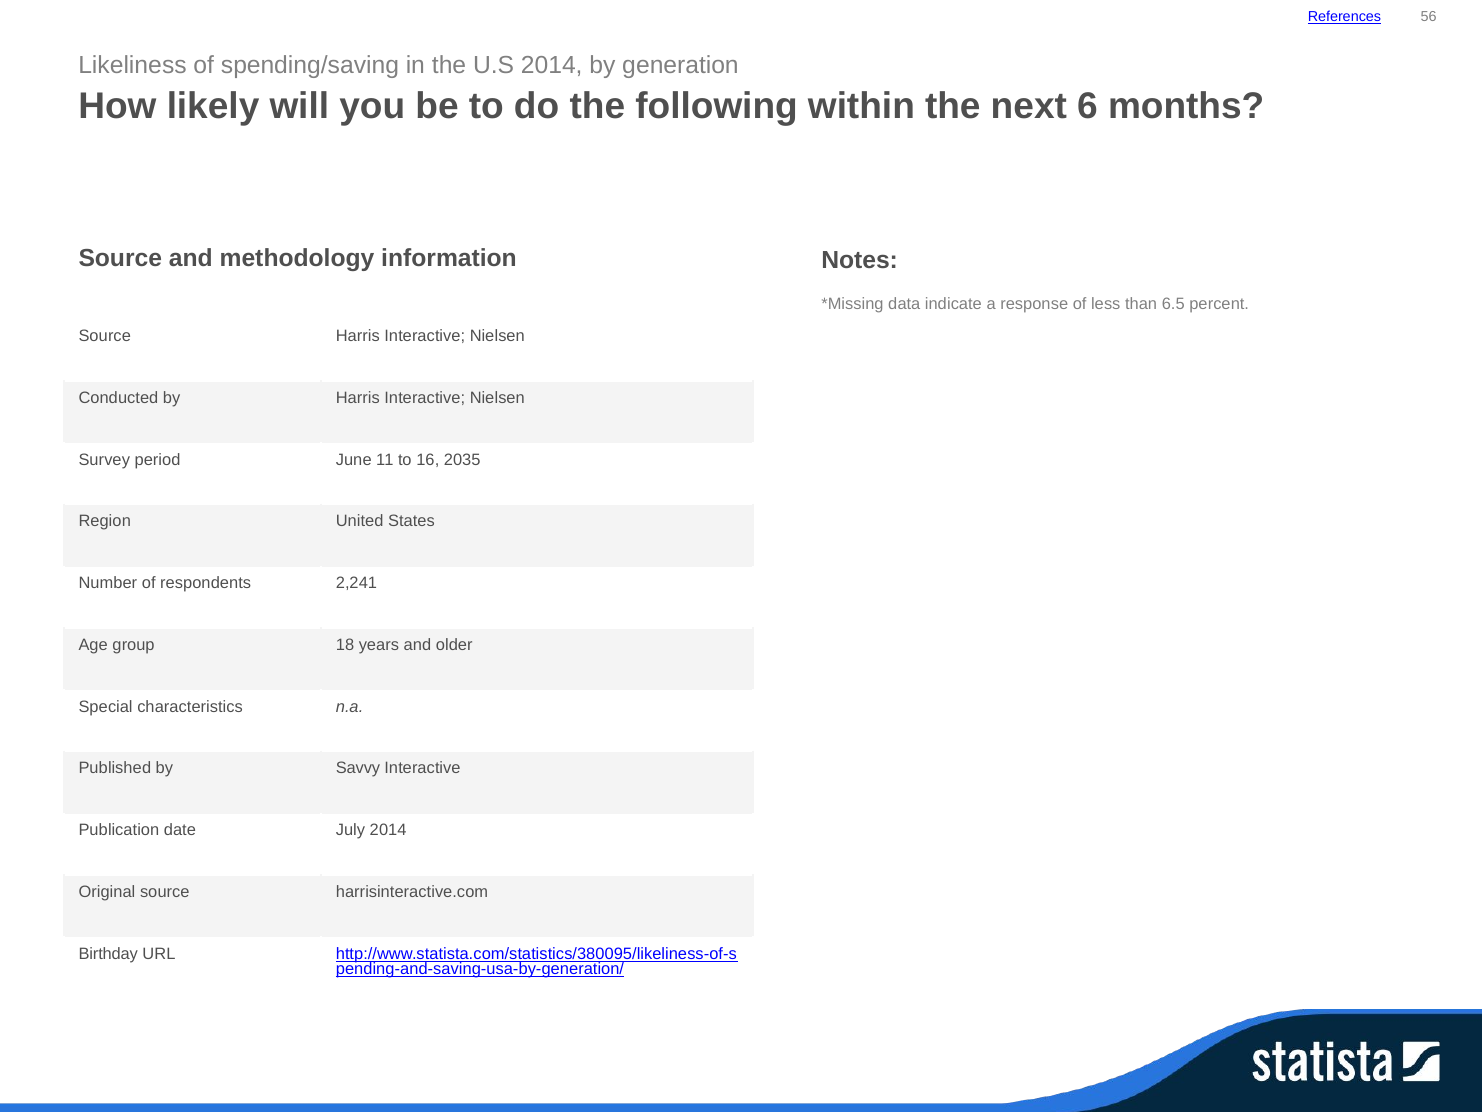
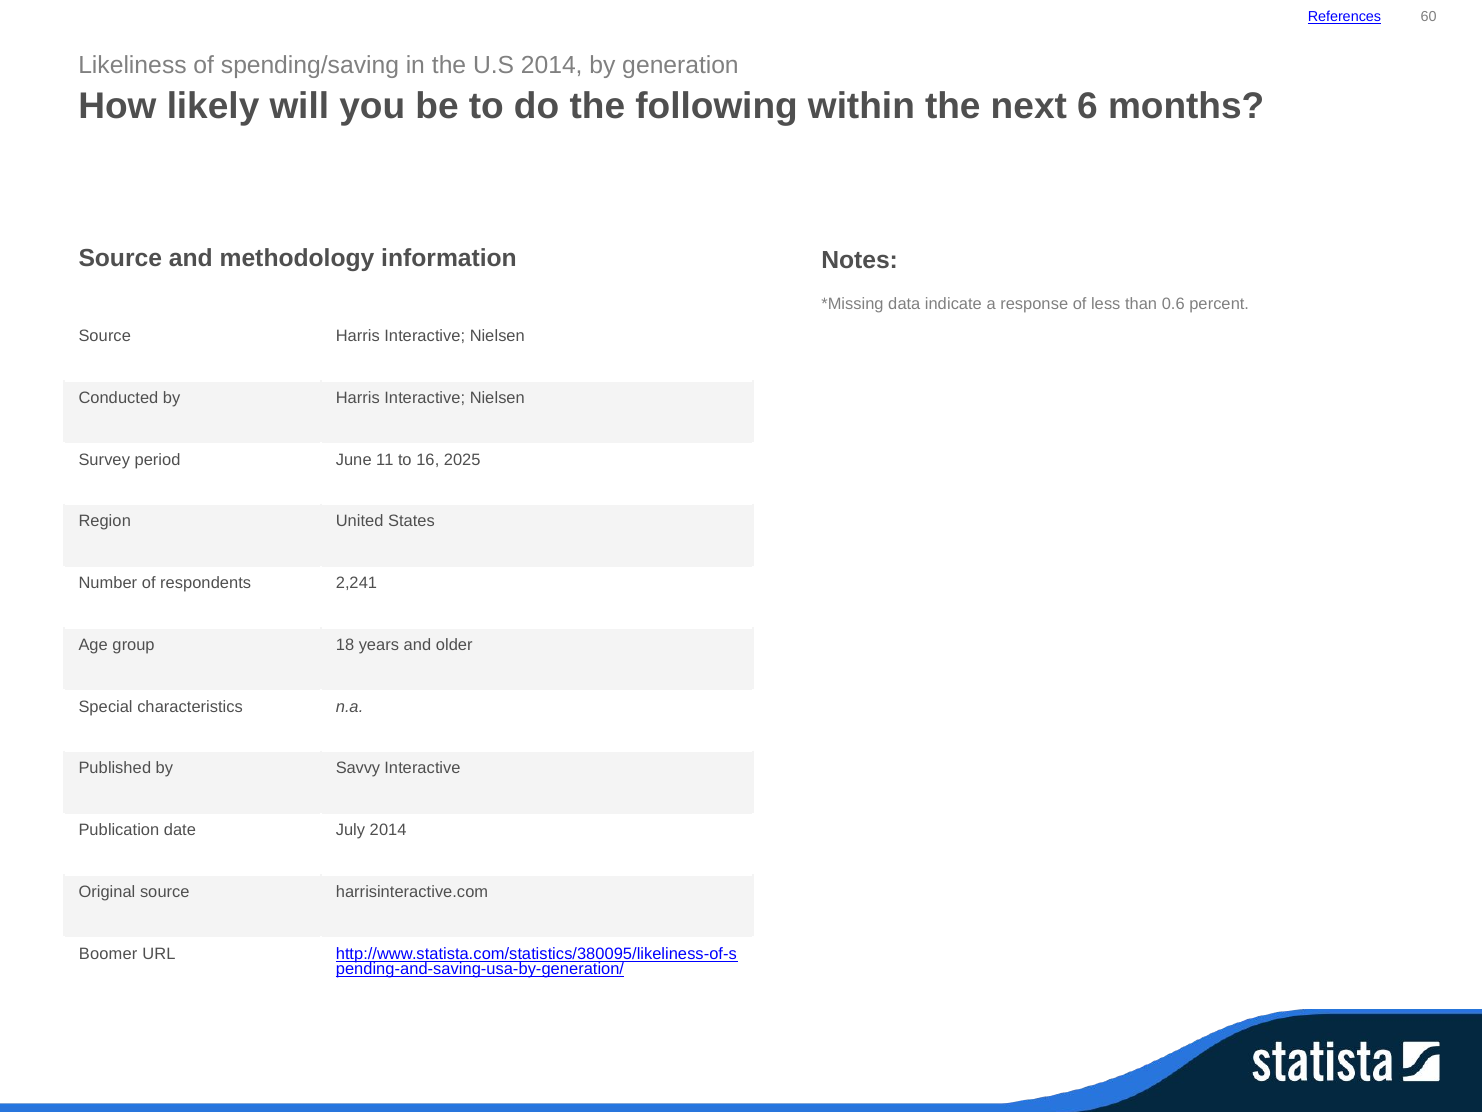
56: 56 -> 60
6.5: 6.5 -> 0.6
2035: 2035 -> 2025
Birthday: Birthday -> Boomer
